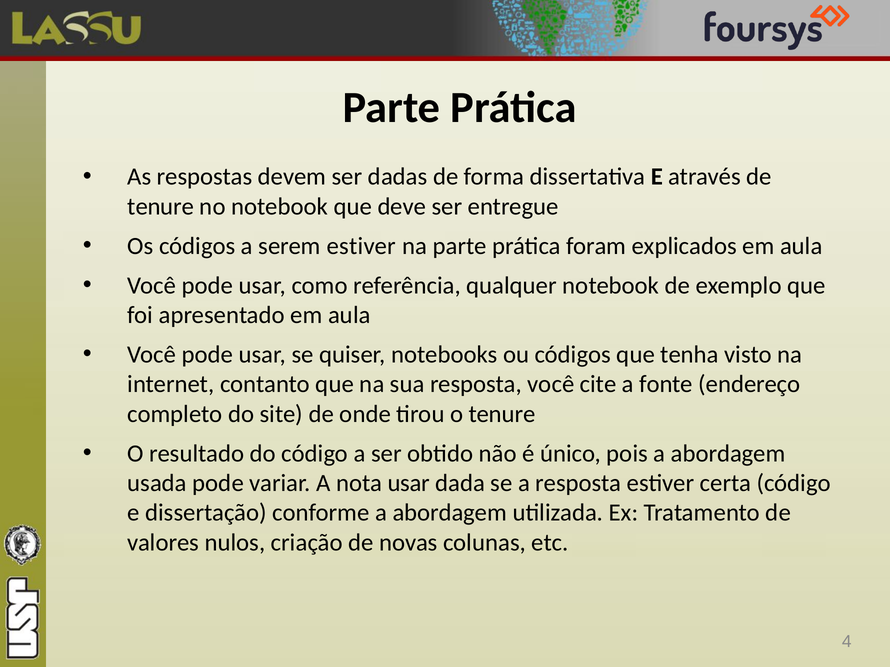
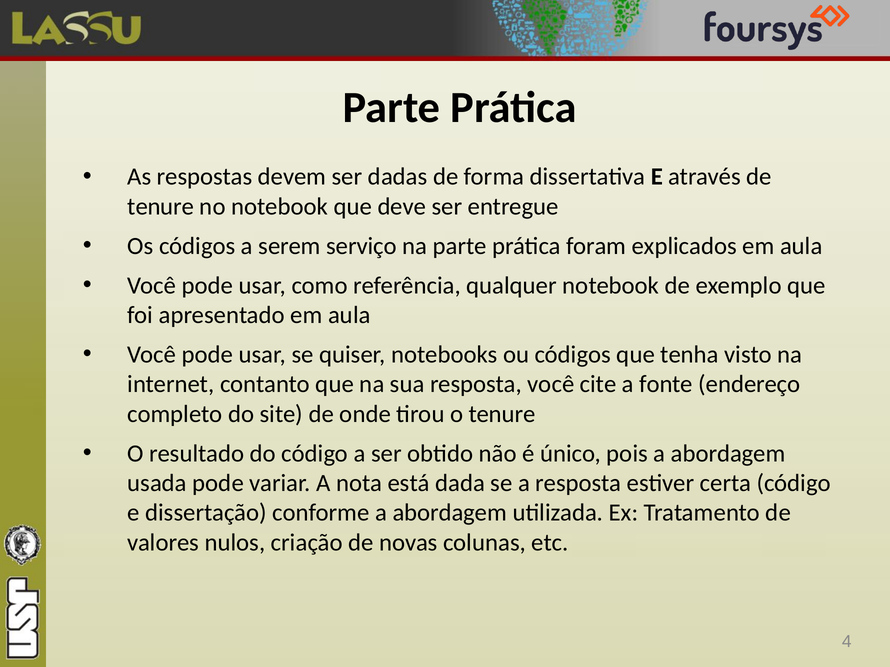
serem estiver: estiver -> serviço
nota usar: usar -> está
